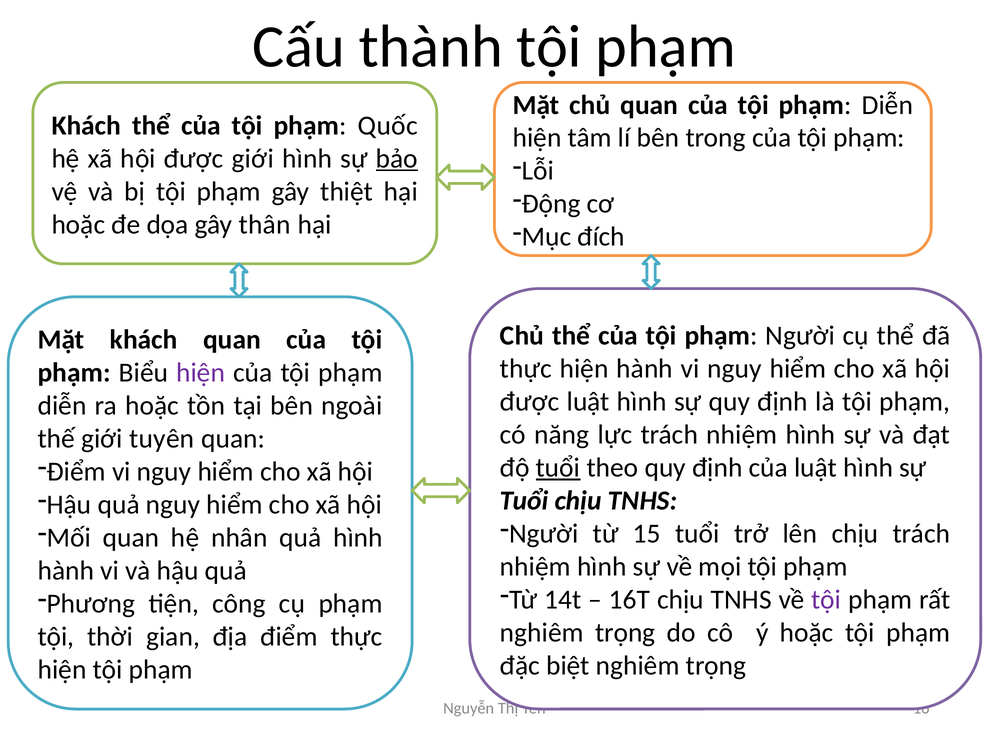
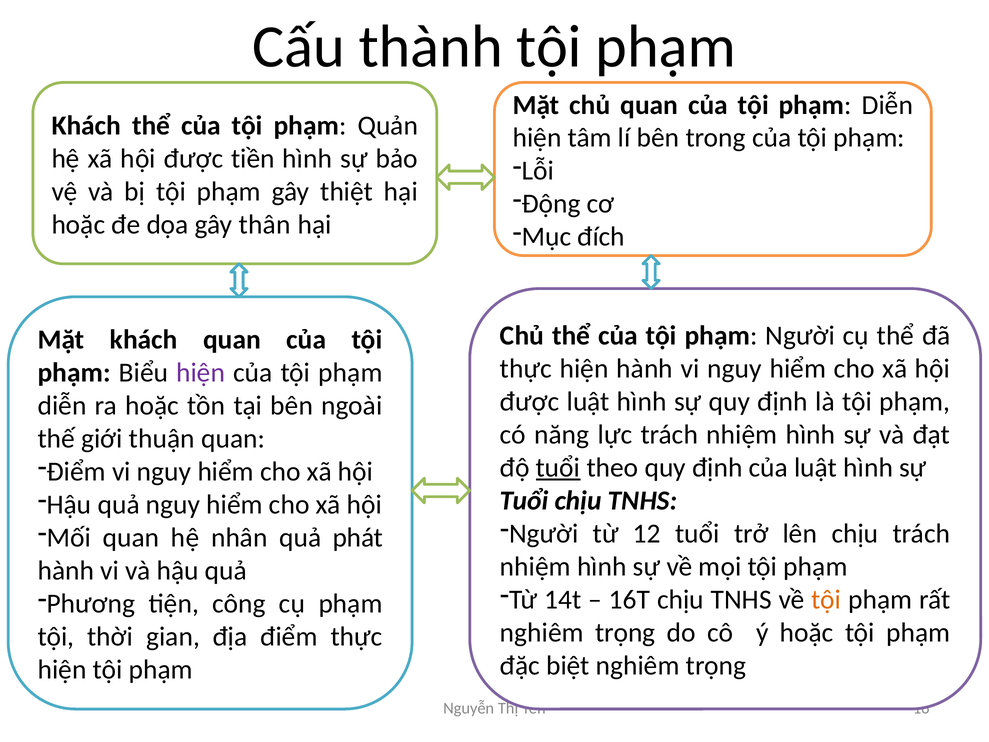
Quốc: Quốc -> Quản
được giới: giới -> tiền
bảo underline: present -> none
tuyên: tuyên -> thuận
15: 15 -> 12
quả hình: hình -> phát
tội at (826, 599) colour: purple -> orange
